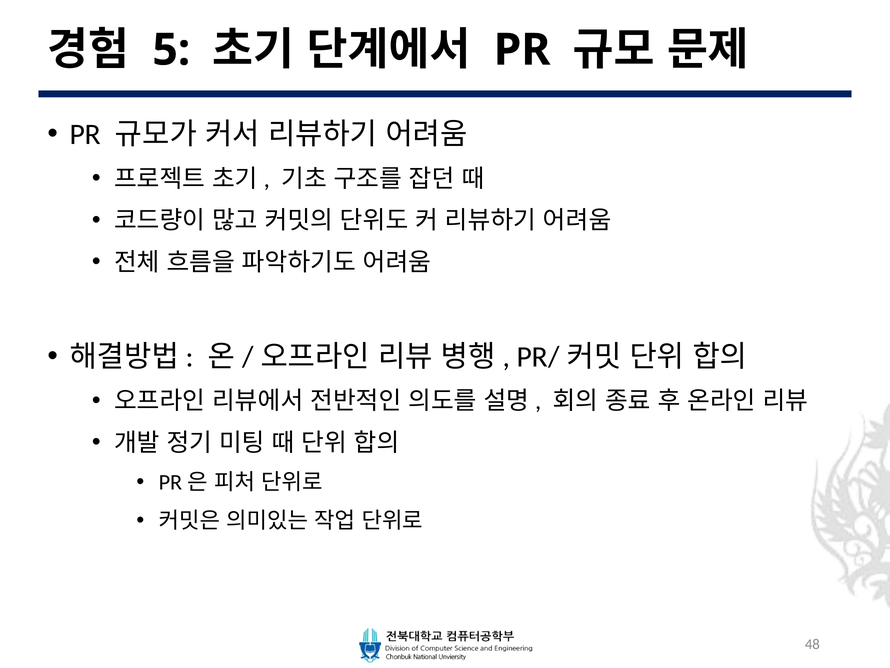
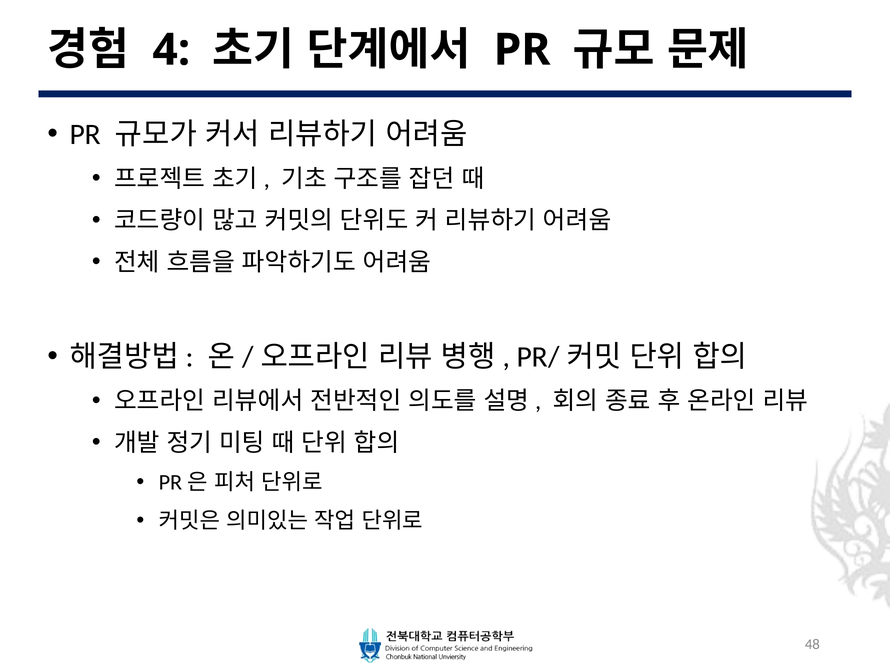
5: 5 -> 4
